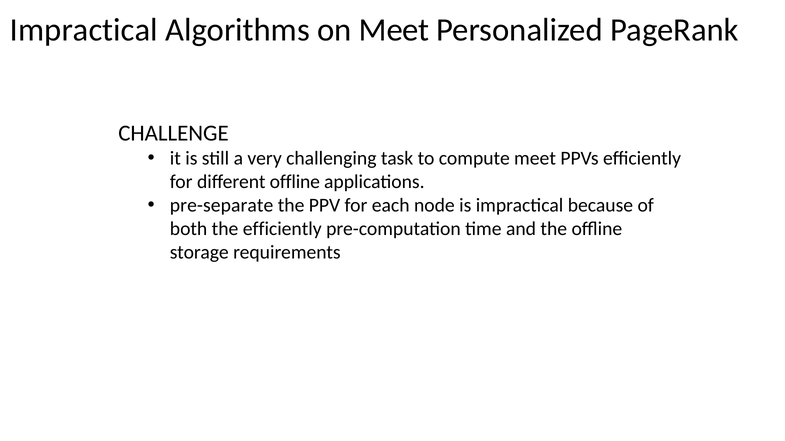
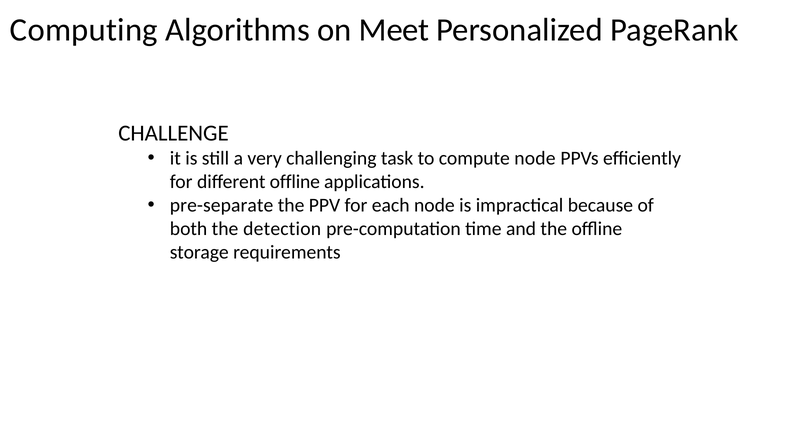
Impractical at (84, 30): Impractical -> Computing
compute meet: meet -> node
the efficiently: efficiently -> detection
